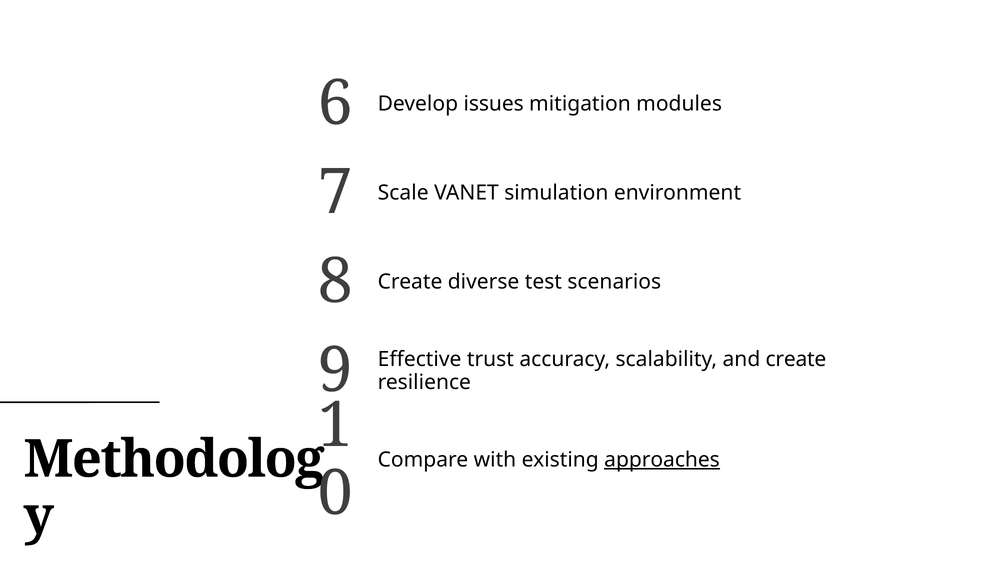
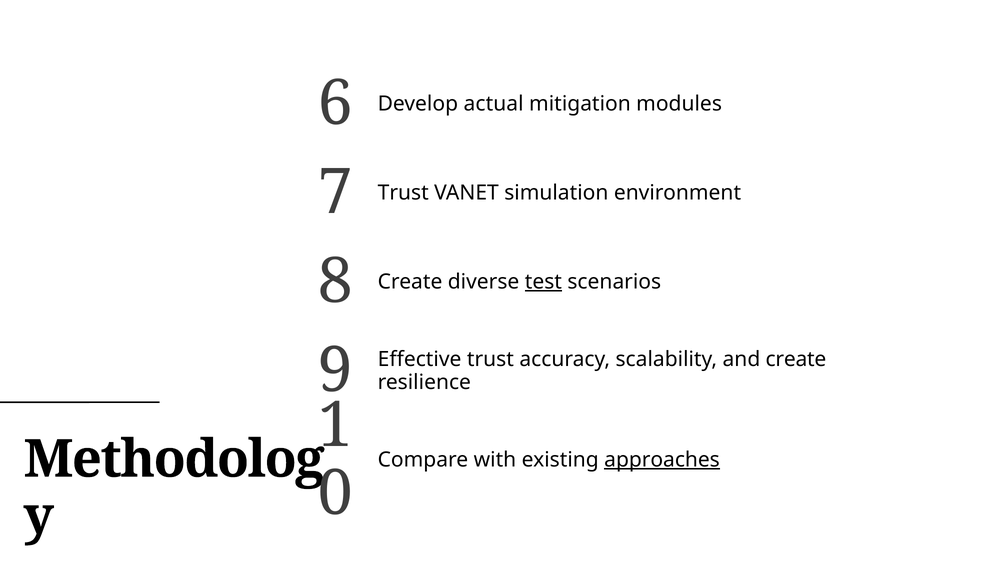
issues: issues -> actual
Scale at (403, 193): Scale -> Trust
test underline: none -> present
